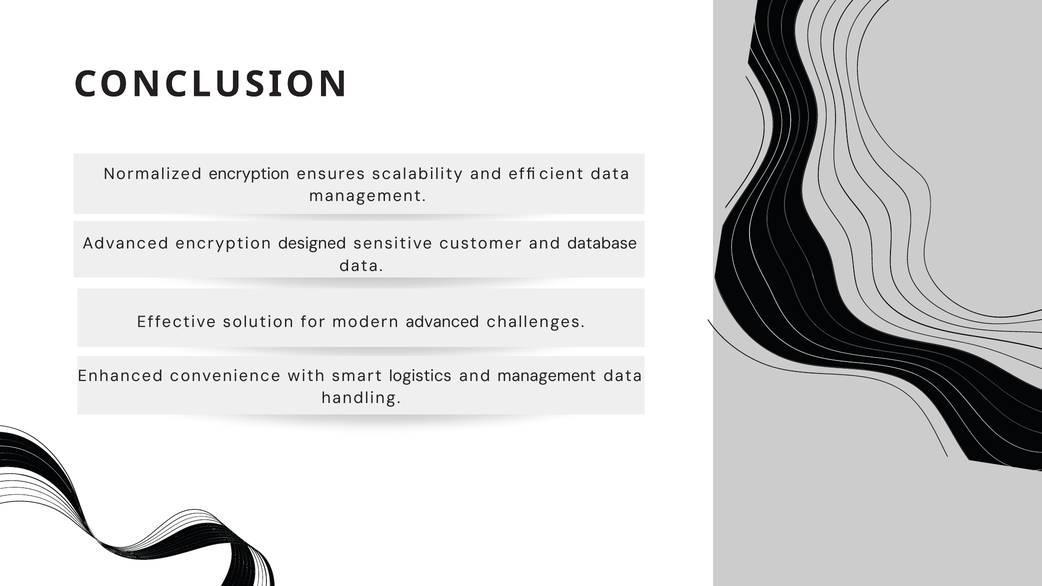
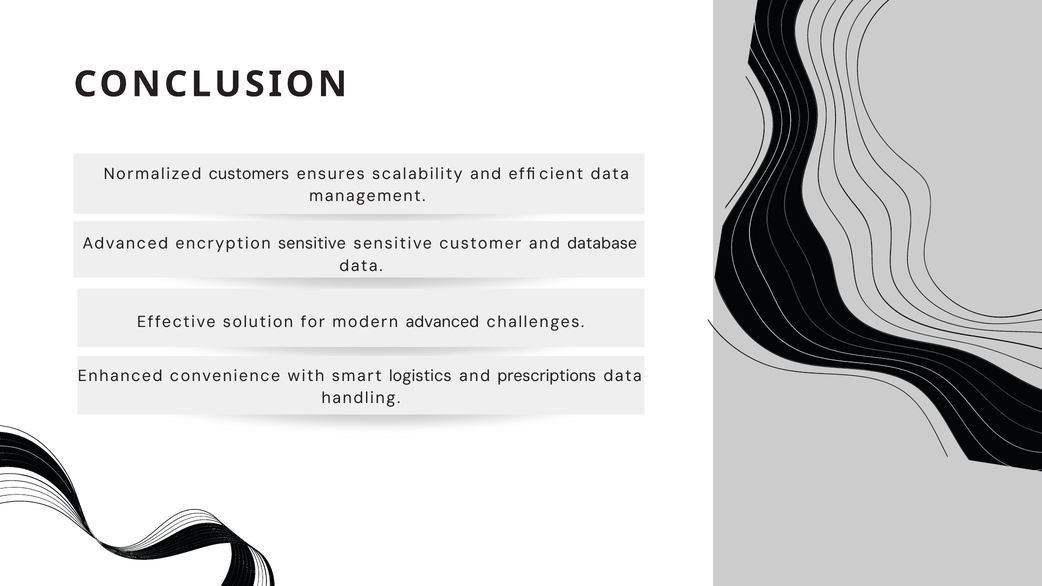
Normalized encryption: encryption -> customers
encryption designed: designed -> sensitive
and management: management -> prescriptions
